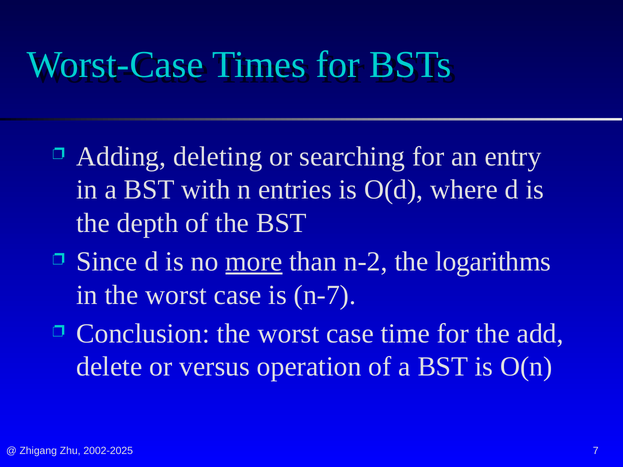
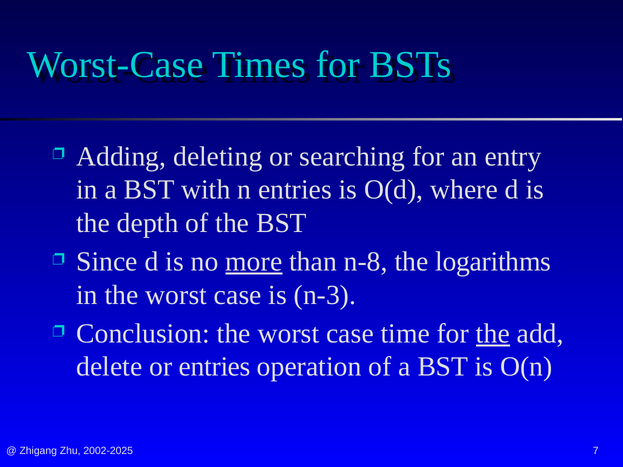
n-2: n-2 -> n-8
n-7: n-7 -> n-3
the at (493, 334) underline: none -> present
or versus: versus -> entries
